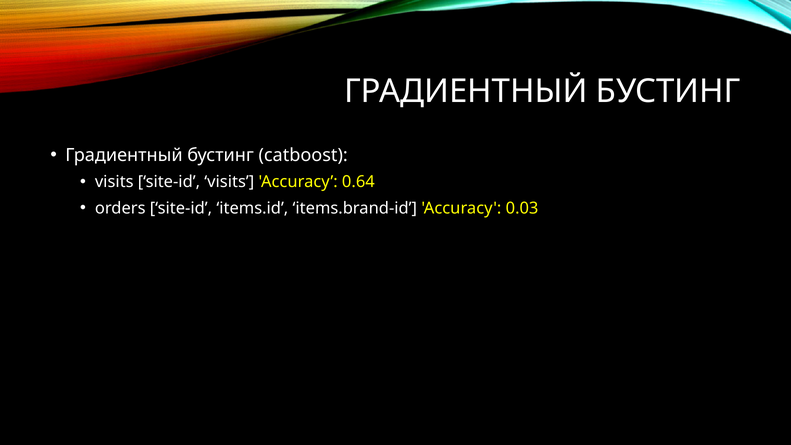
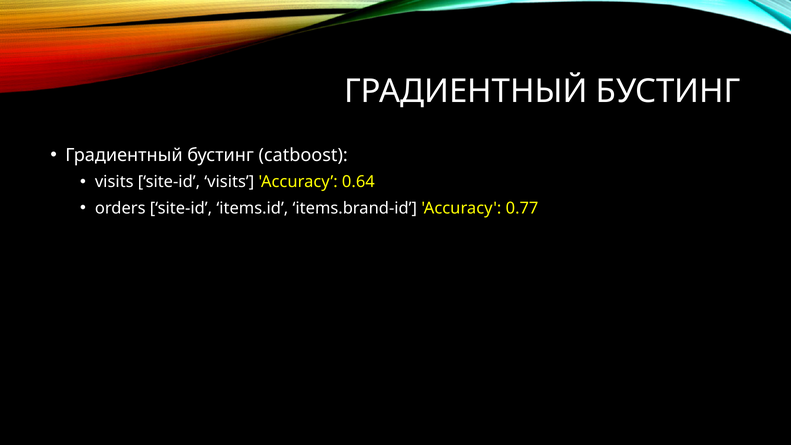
0.03: 0.03 -> 0.77
